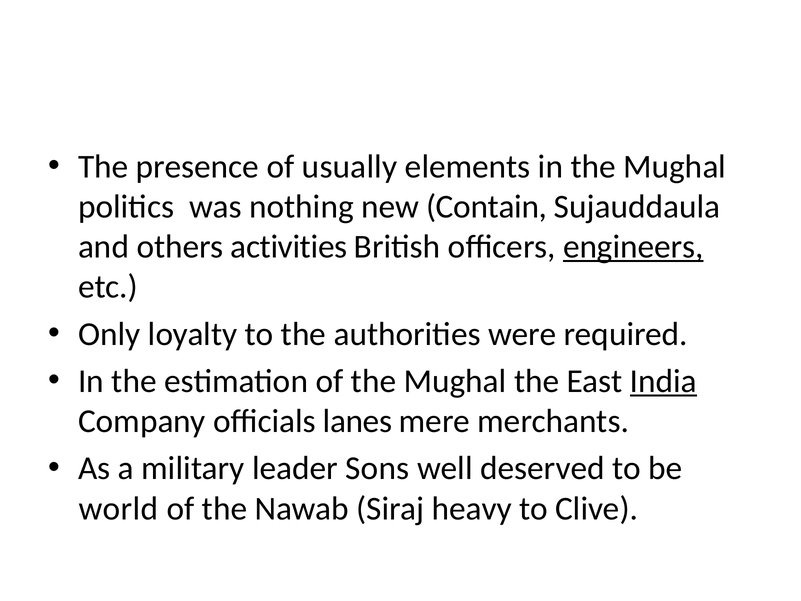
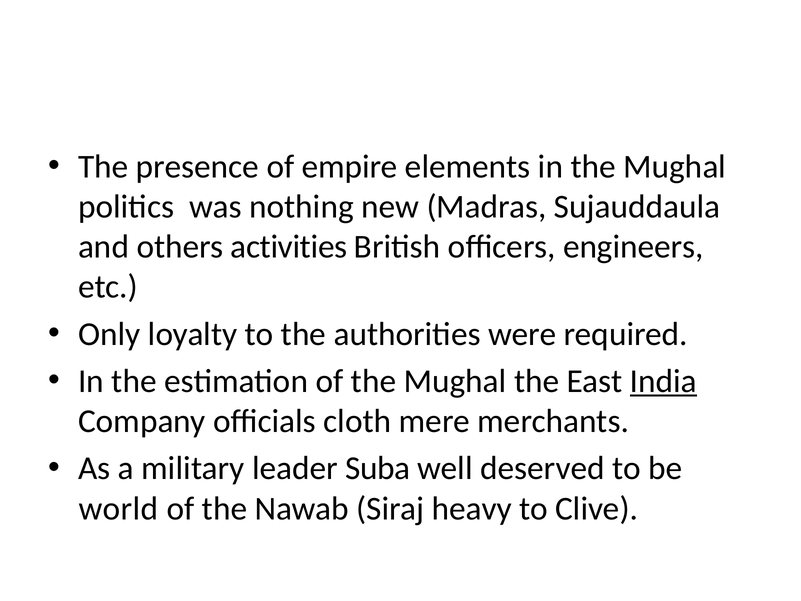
usually: usually -> empire
Contain: Contain -> Madras
engineers underline: present -> none
lanes: lanes -> cloth
Sons: Sons -> Suba
